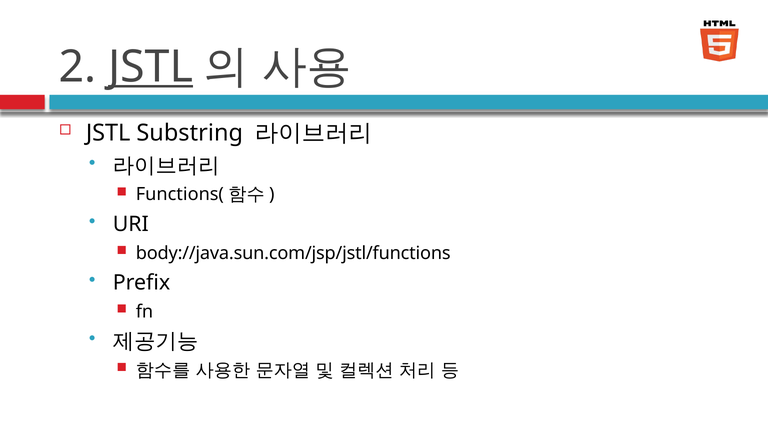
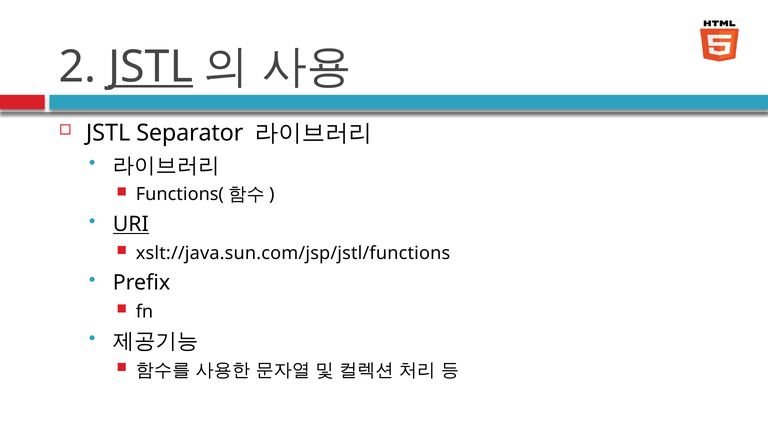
Substring: Substring -> Separator
URI underline: none -> present
body://java.sun.com/jsp/jstl/functions: body://java.sun.com/jsp/jstl/functions -> xslt://java.sun.com/jsp/jstl/functions
